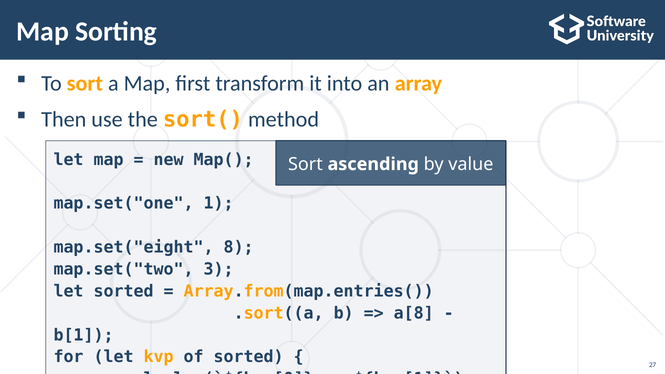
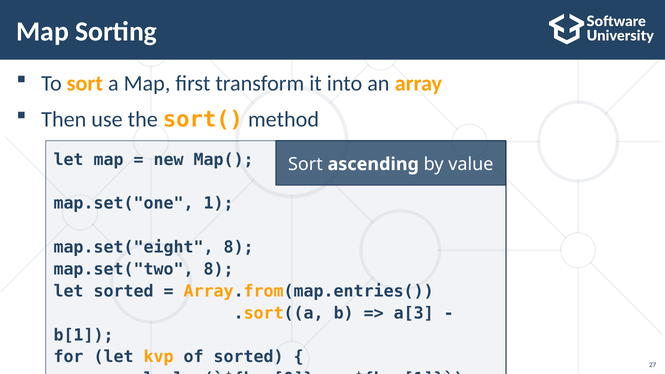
map.set("two 3: 3 -> 8
a[8: a[8 -> a[3
